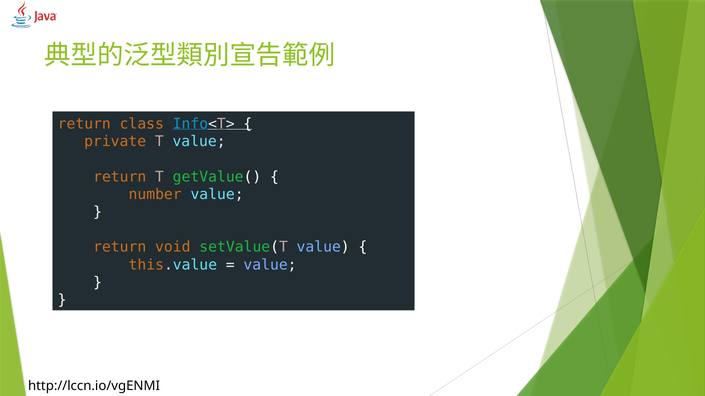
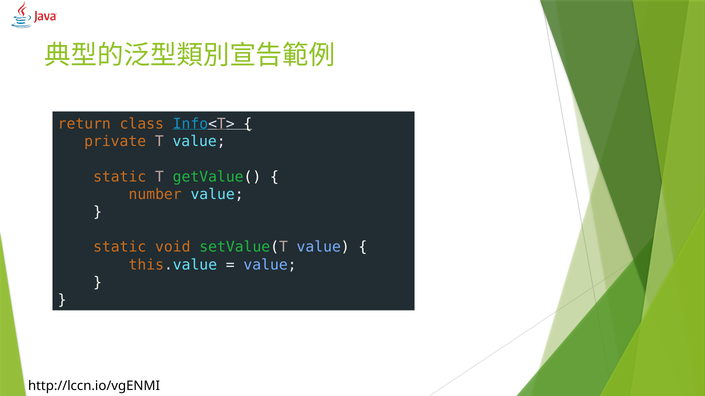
return at (120, 177): return -> static
return at (120, 247): return -> static
